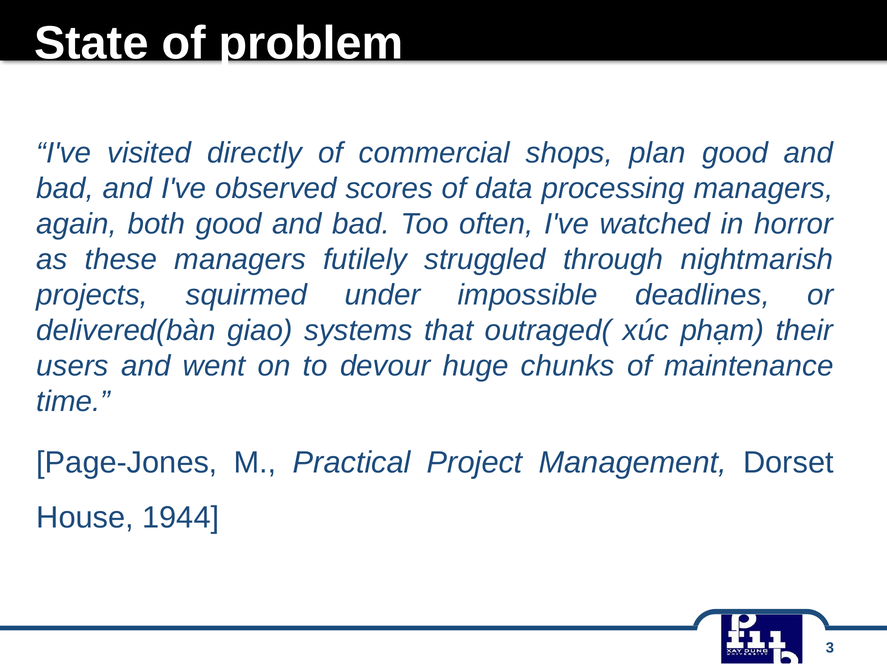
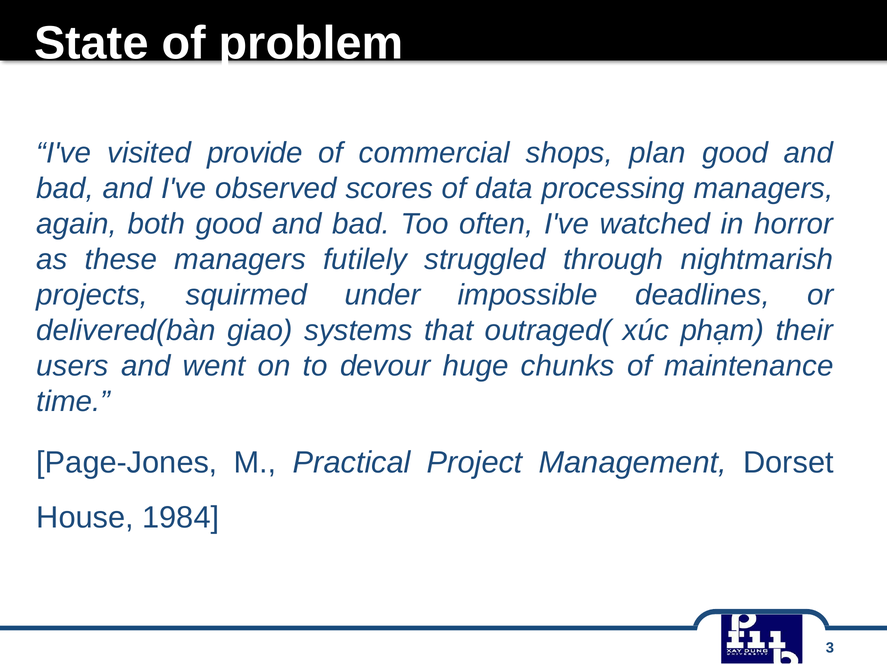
directly: directly -> provide
1944: 1944 -> 1984
